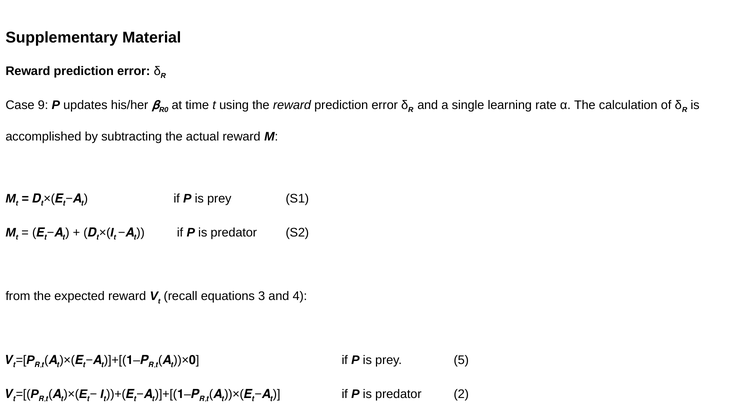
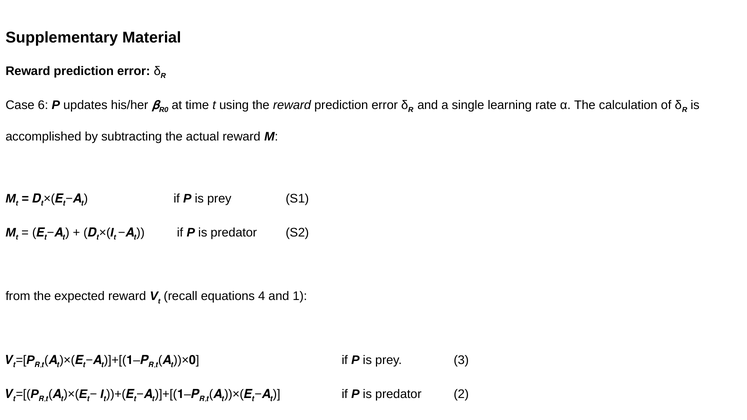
9: 9 -> 6
3: 3 -> 4
4: 4 -> 1
5: 5 -> 3
